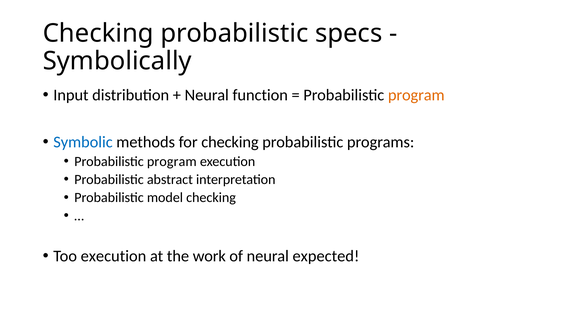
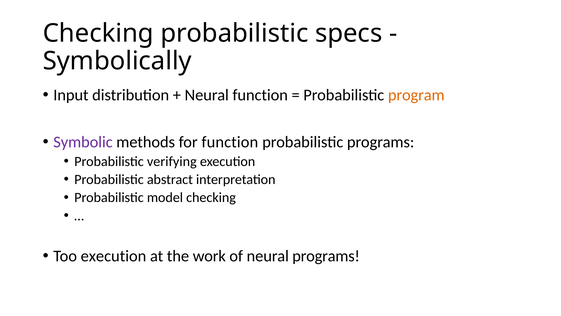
Symbolic colour: blue -> purple
for checking: checking -> function
program at (172, 161): program -> verifying
neural expected: expected -> programs
